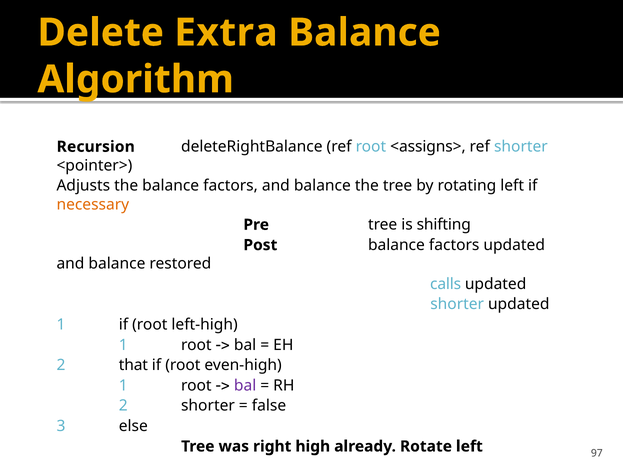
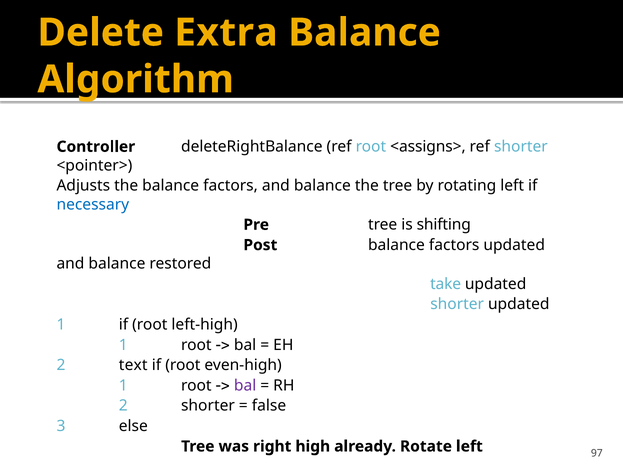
Recursion: Recursion -> Controller
necessary colour: orange -> blue
calls: calls -> take
that: that -> text
